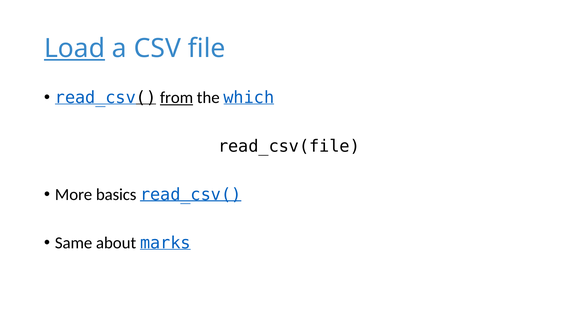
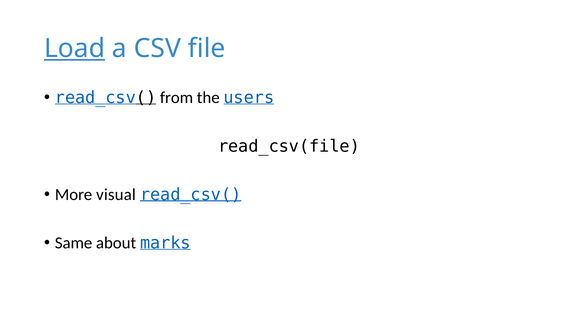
from underline: present -> none
which: which -> users
basics: basics -> visual
